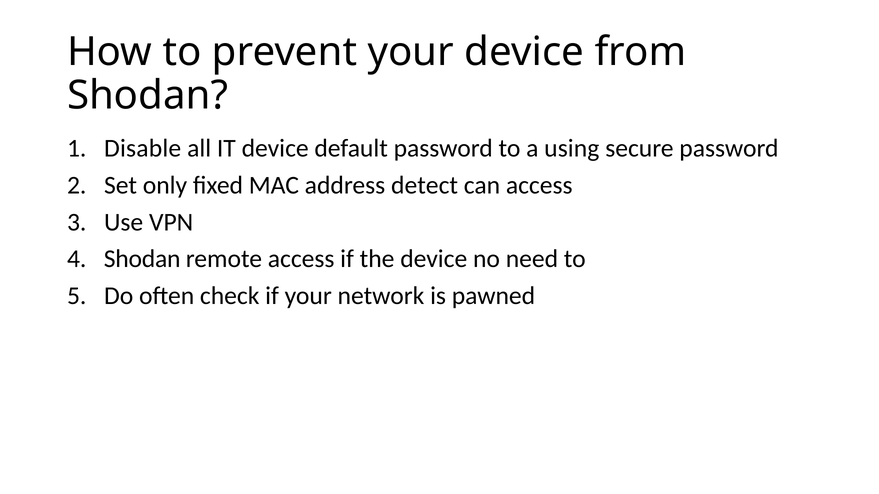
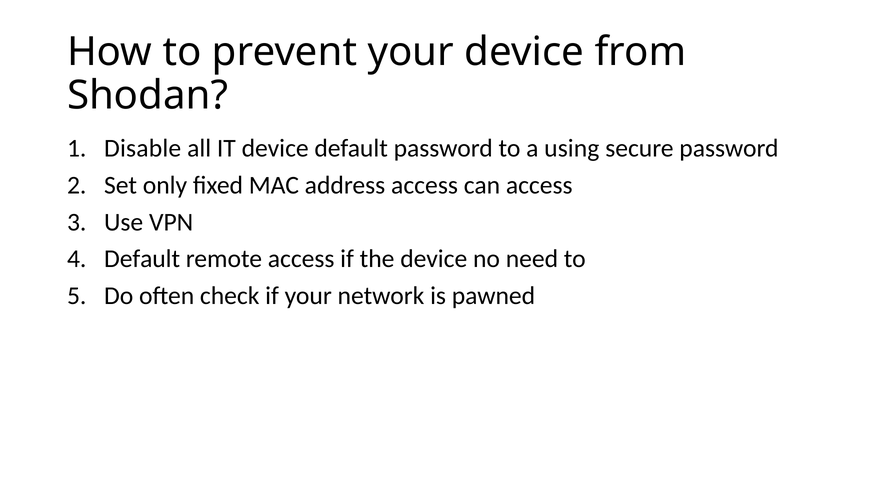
address detect: detect -> access
Shodan at (142, 259): Shodan -> Default
